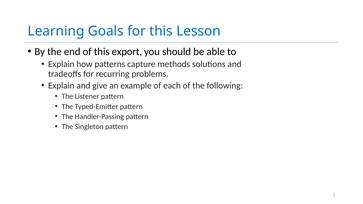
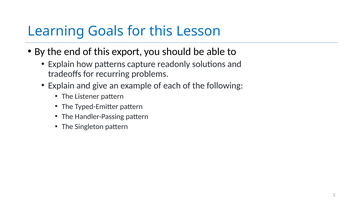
methods: methods -> readonly
